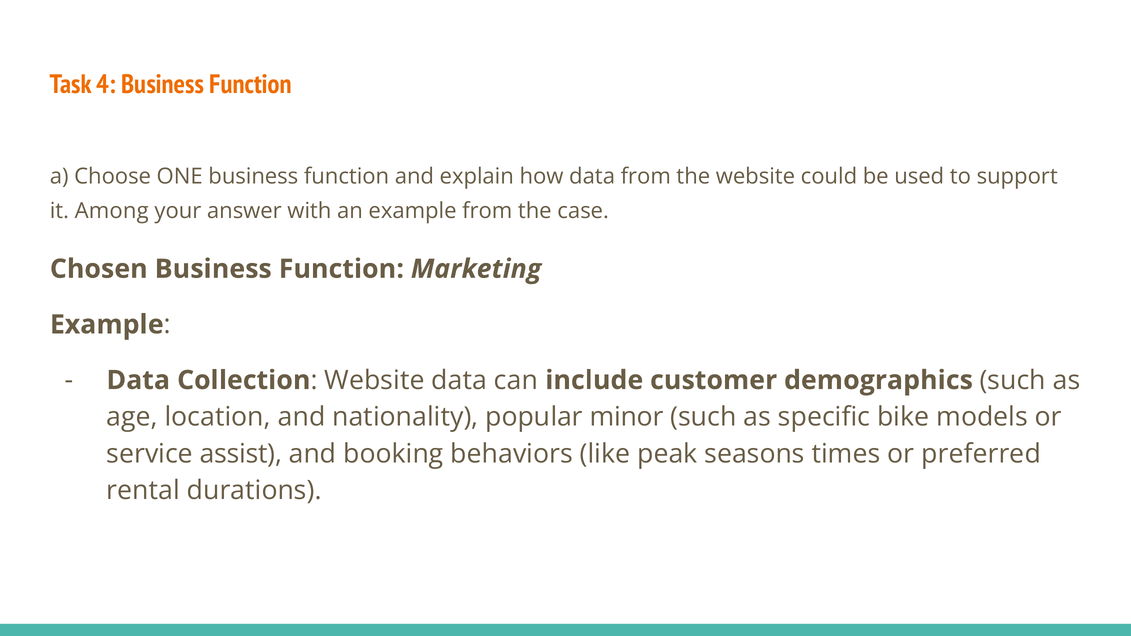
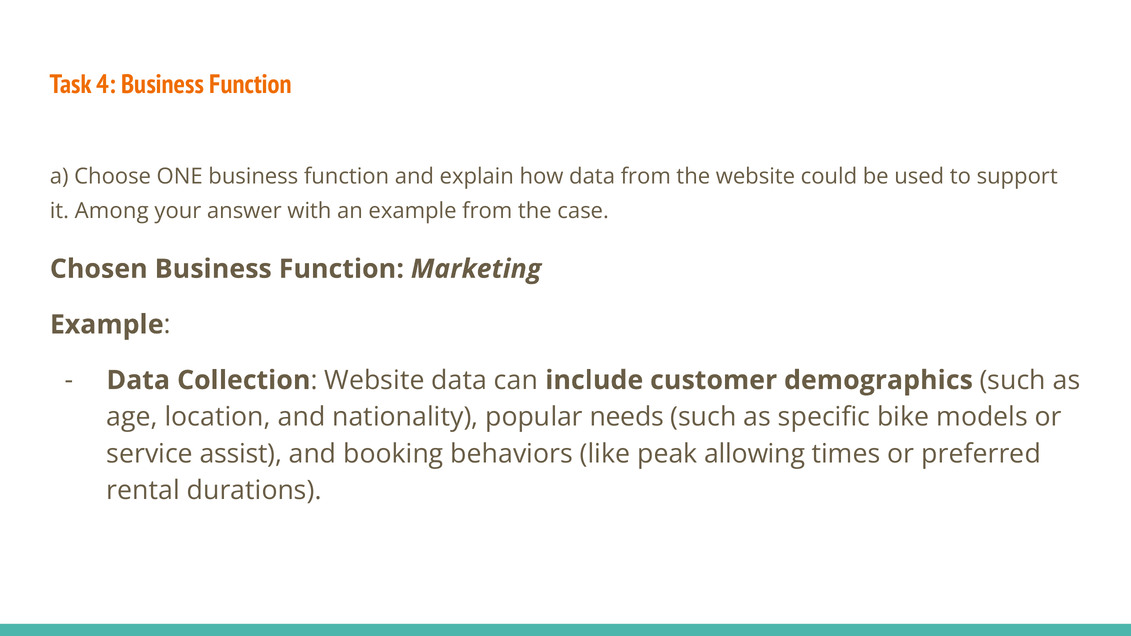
minor: minor -> needs
seasons: seasons -> allowing
